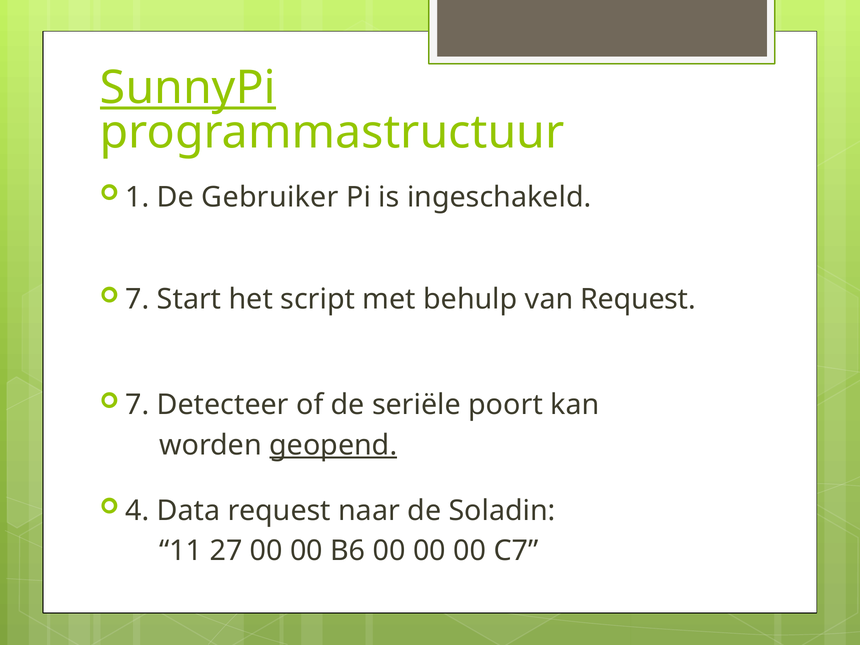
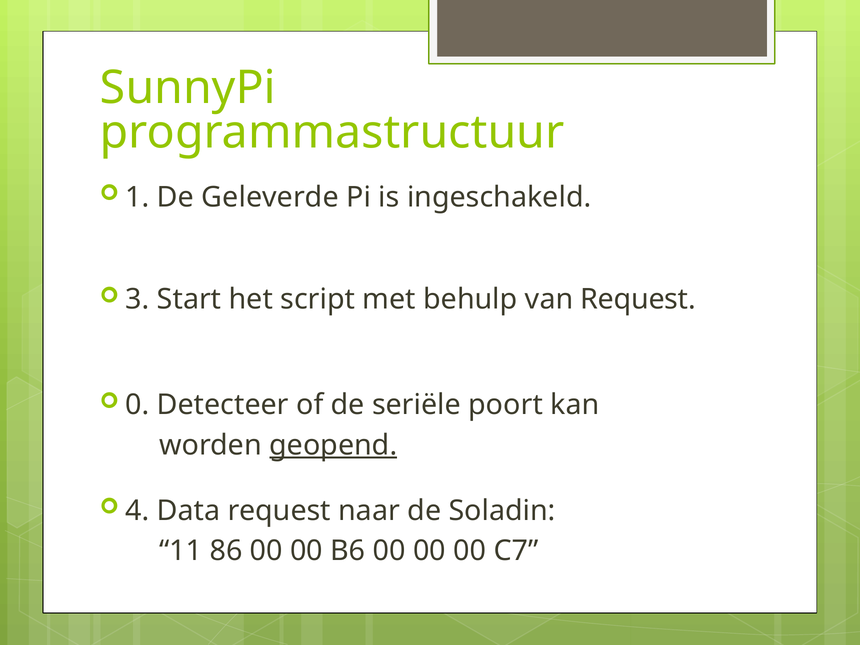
SunnyPi underline: present -> none
Gebruiker: Gebruiker -> Geleverde
7 at (138, 299): 7 -> 3
7 at (137, 405): 7 -> 0
27: 27 -> 86
